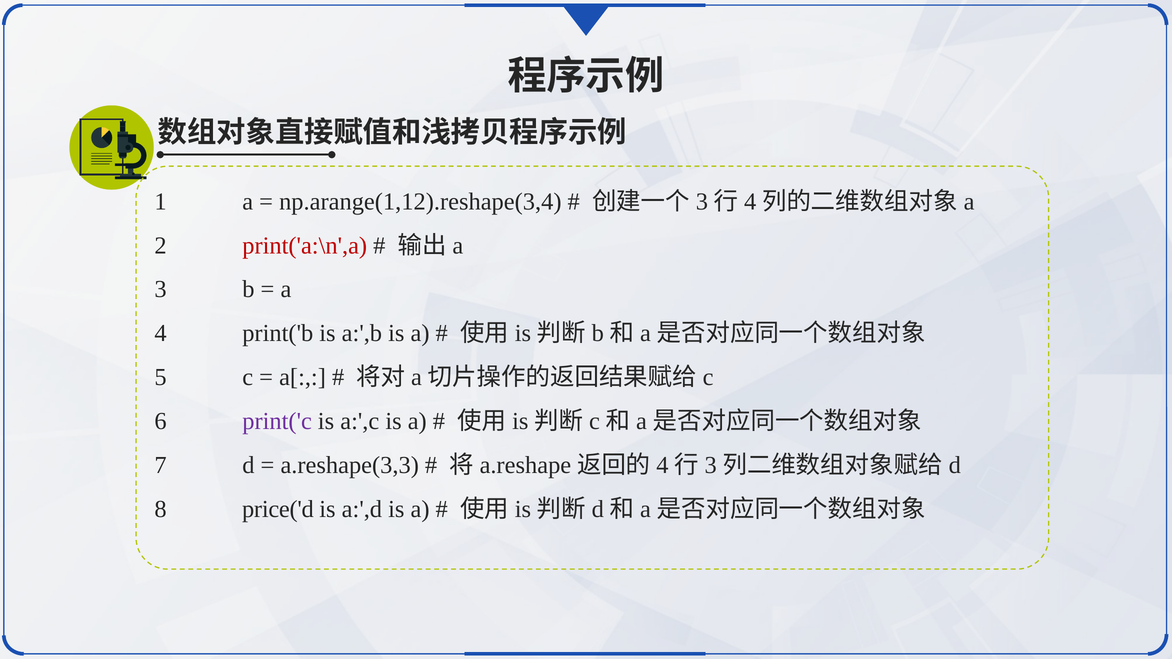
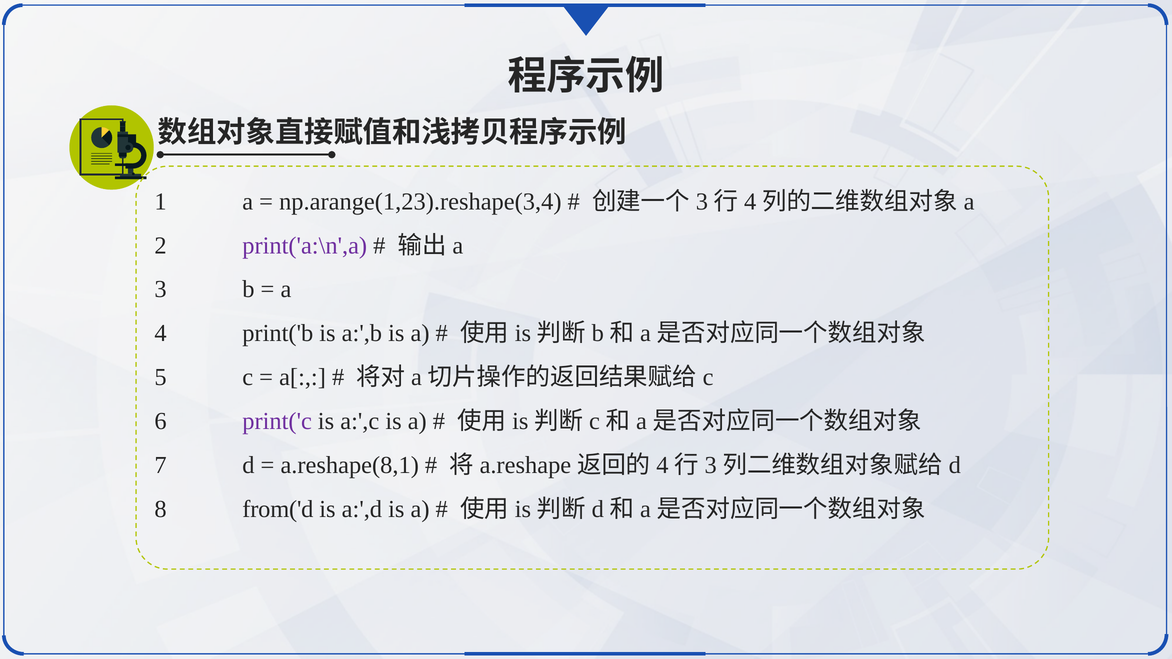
np.arange(1,12).reshape(3,4: np.arange(1,12).reshape(3,4 -> np.arange(1,23).reshape(3,4
print('a:\n',a colour: red -> purple
a.reshape(3,3: a.reshape(3,3 -> a.reshape(8,1
price('d: price('d -> from('d
